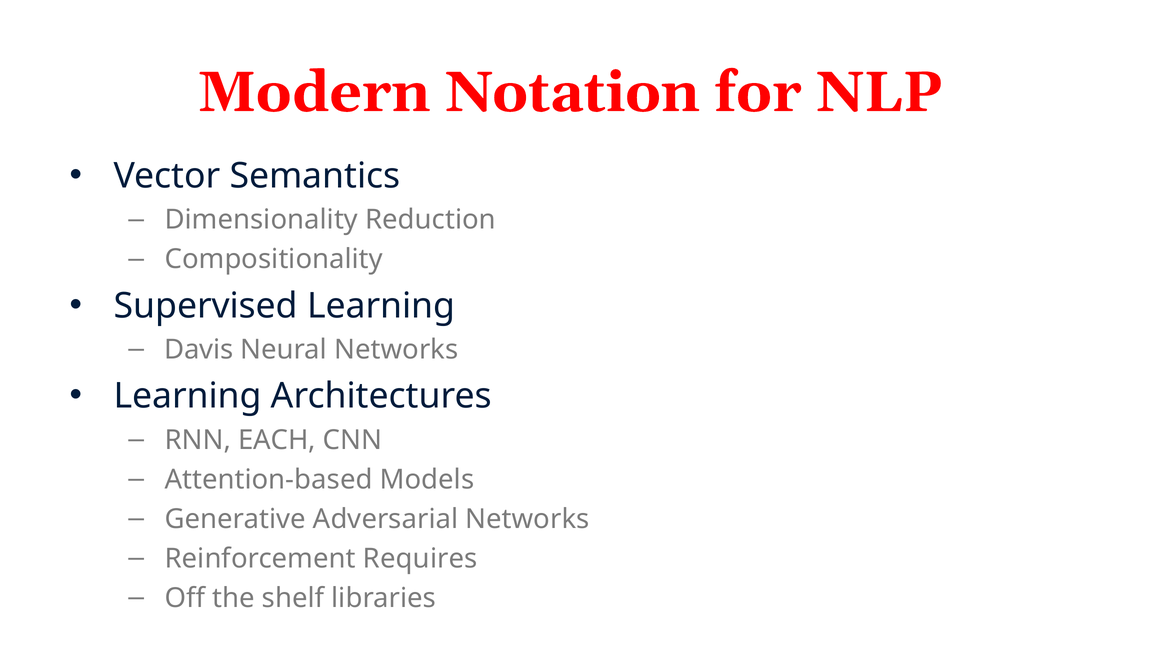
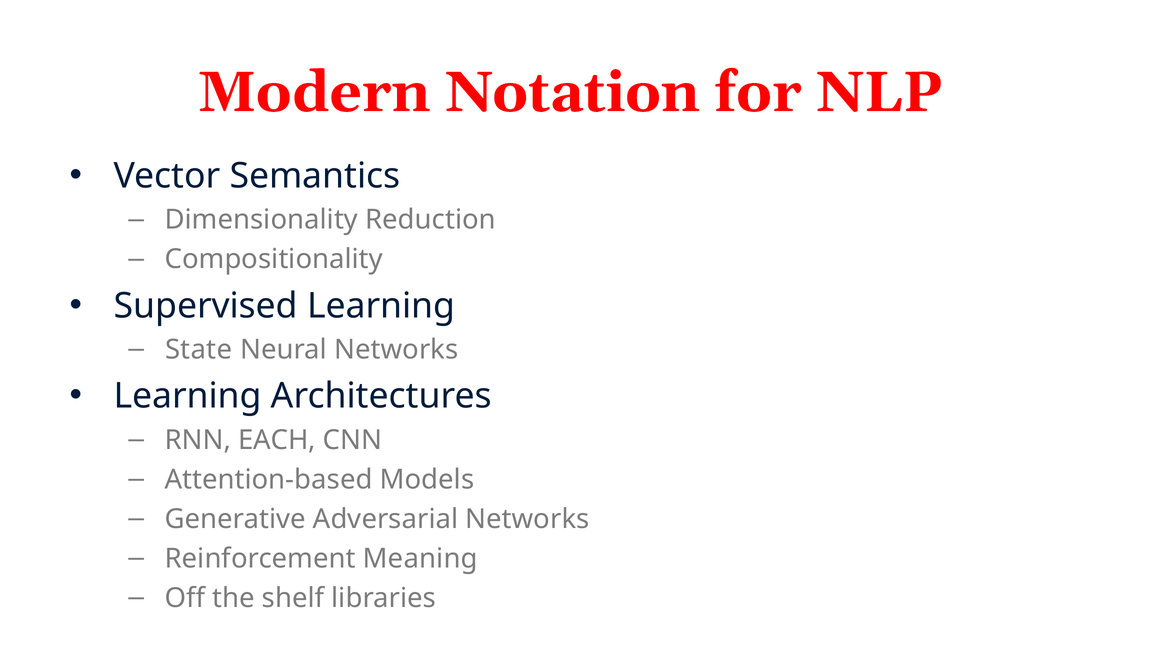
Davis: Davis -> State
Requires: Requires -> Meaning
